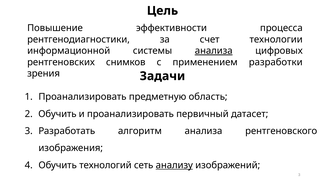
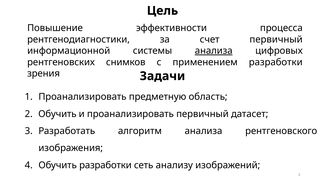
счет технологии: технологии -> первичный
Обучить технологий: технологий -> разработки
анализу underline: present -> none
